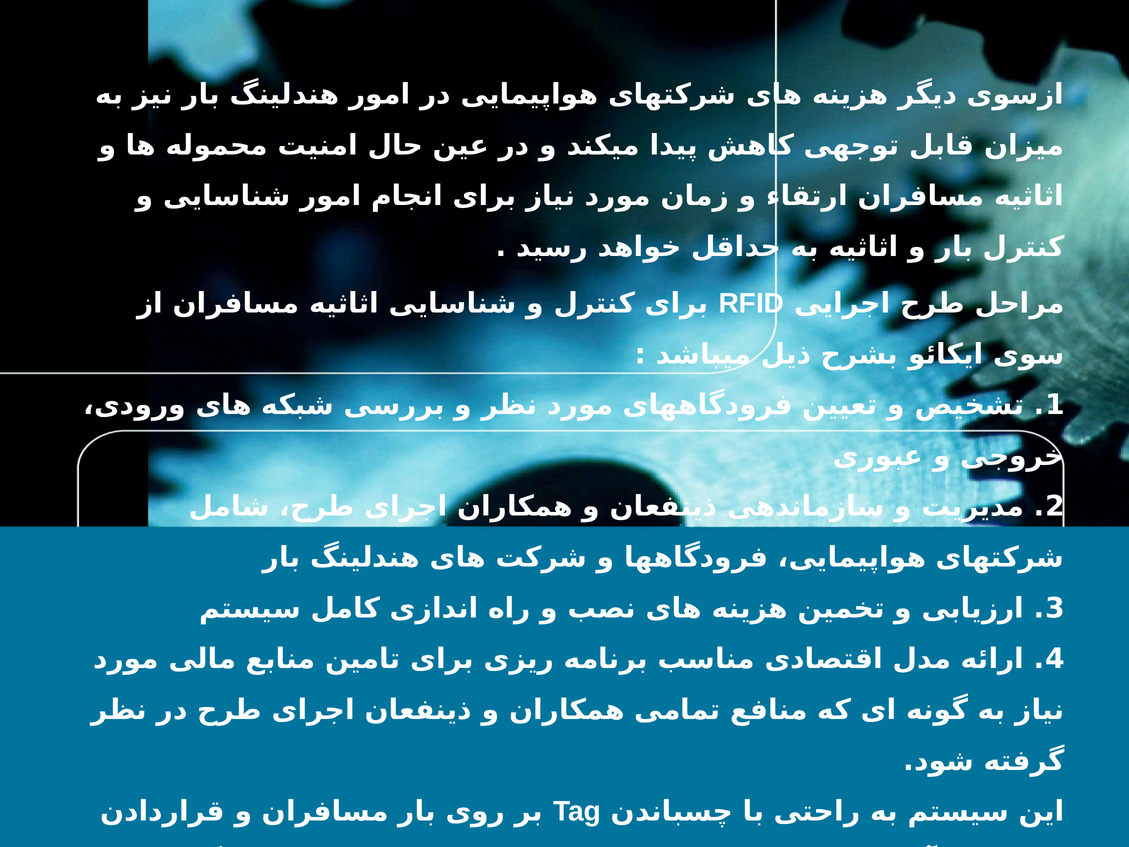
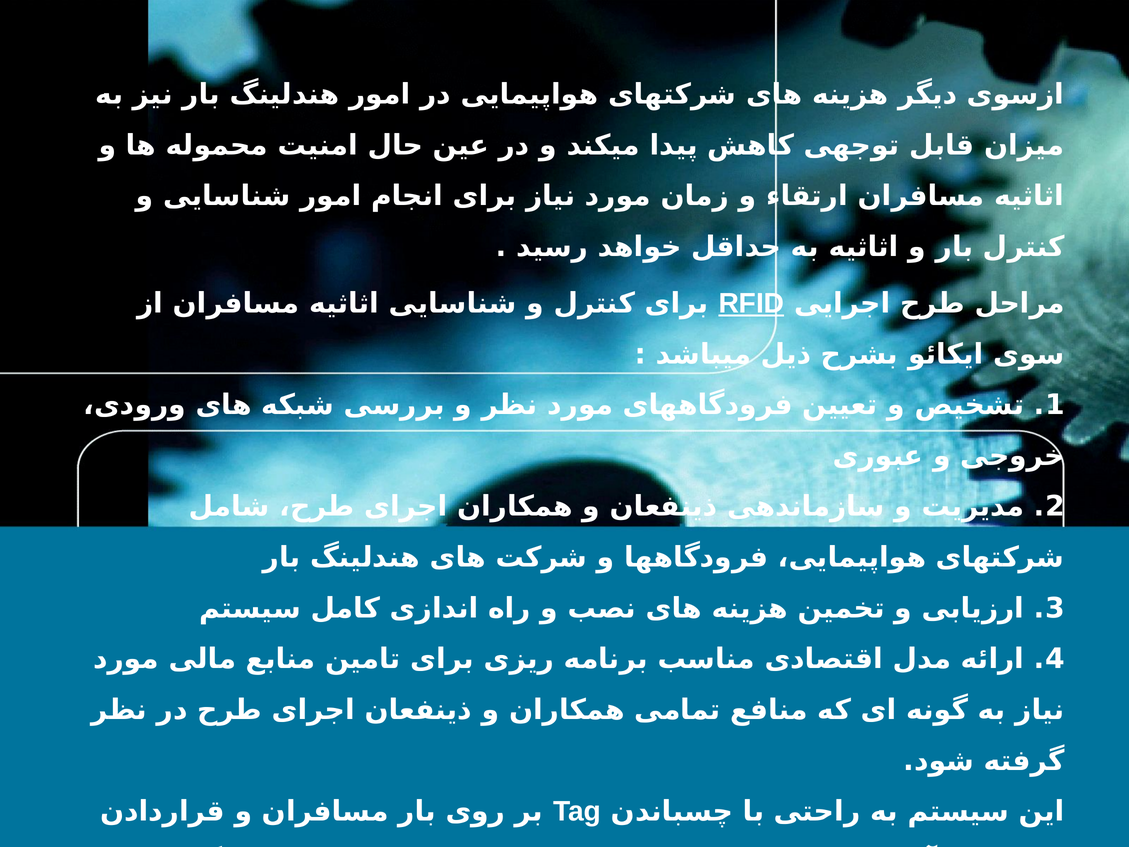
RFID underline: none -> present
